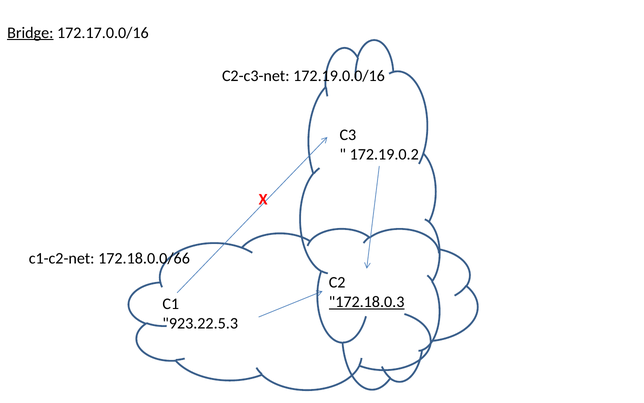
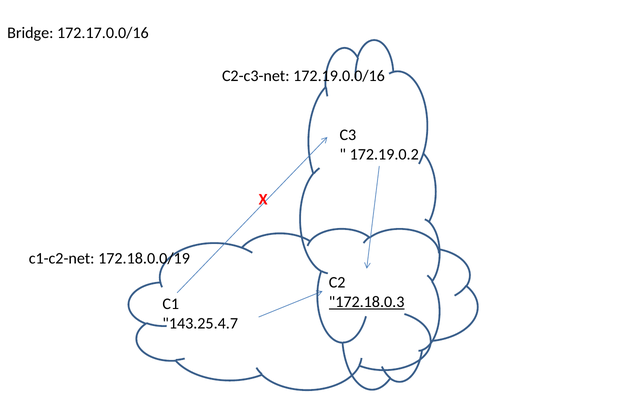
Bridge underline: present -> none
172.18.0.0/66: 172.18.0.0/66 -> 172.18.0.0/19
923.22.5.3: 923.22.5.3 -> 143.25.4.7
